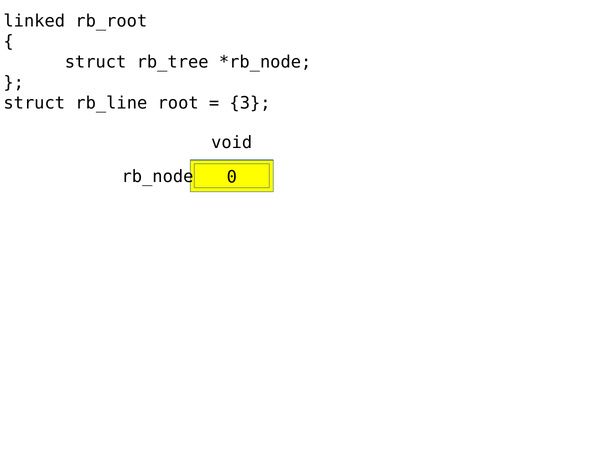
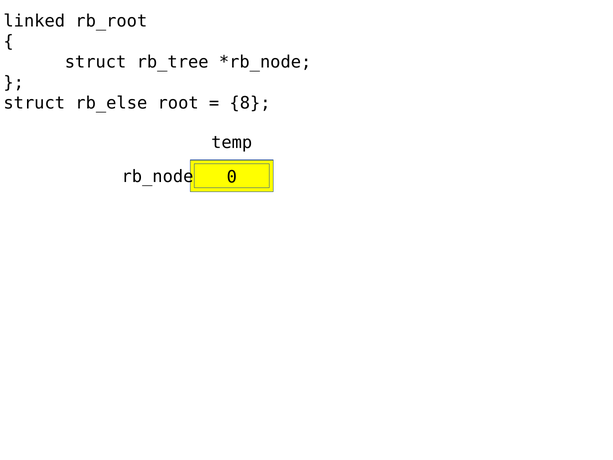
rb_line: rb_line -> rb_else
3: 3 -> 8
void: void -> temp
